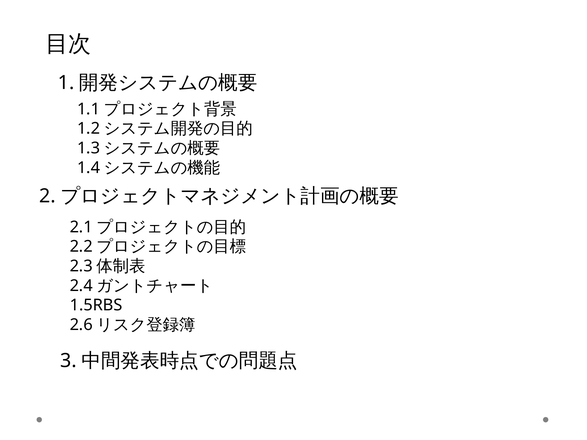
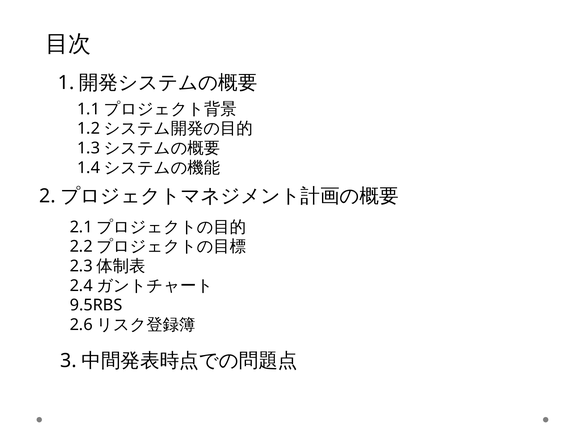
1.5RBS: 1.5RBS -> 9.5RBS
